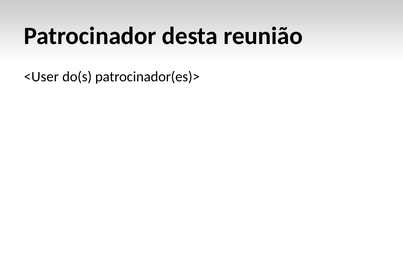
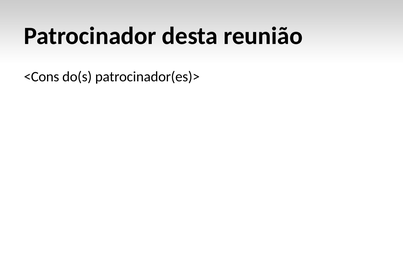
<User: <User -> <Cons
